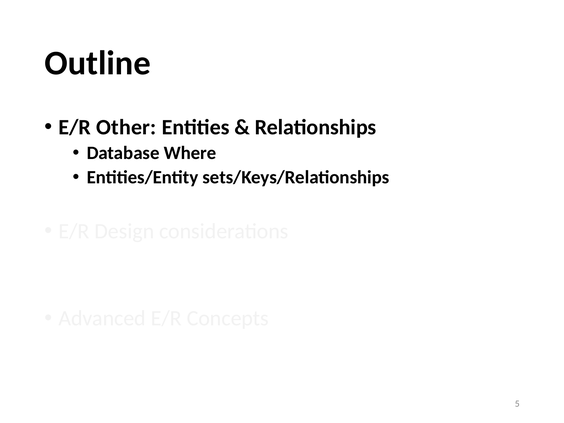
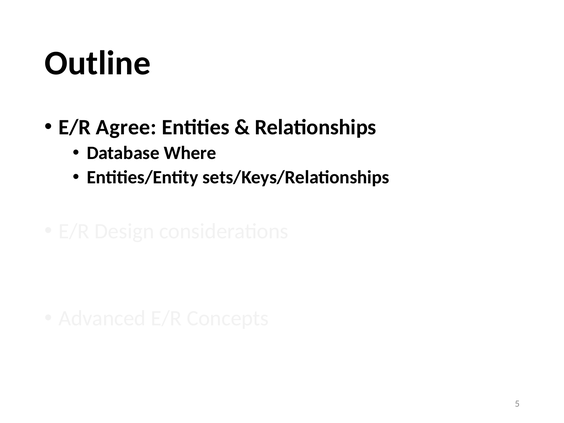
Other: Other -> Agree
